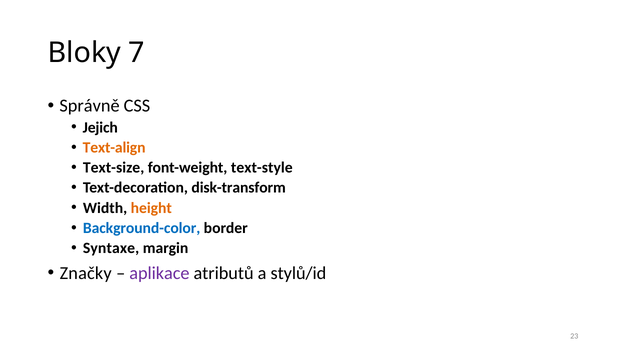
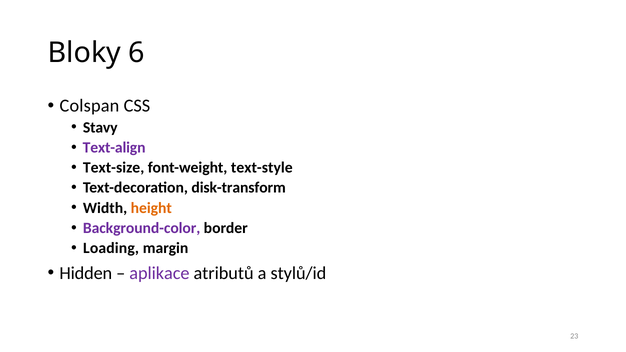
7: 7 -> 6
Správně: Správně -> Colspan
Jejich: Jejich -> Stavy
Text-align colour: orange -> purple
Background-color colour: blue -> purple
Syntaxe: Syntaxe -> Loading
Značky: Značky -> Hidden
